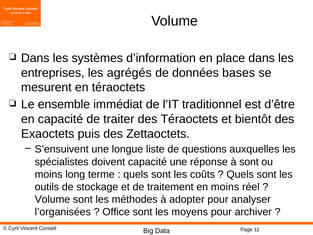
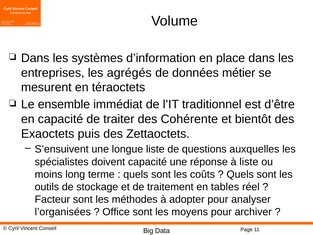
bases: bases -> métier
des Téraoctets: Téraoctets -> Cohérente
à sont: sont -> liste
en moins: moins -> tables
Volume at (52, 199): Volume -> Facteur
